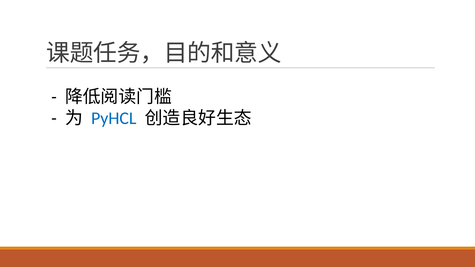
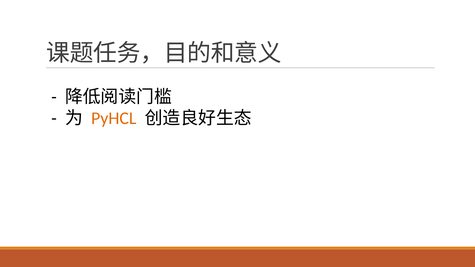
PyHCL colour: blue -> orange
